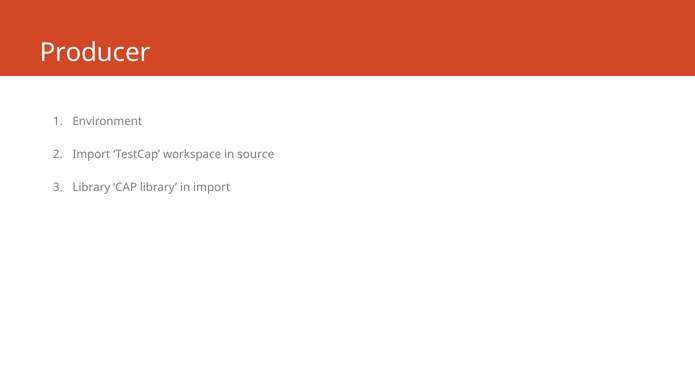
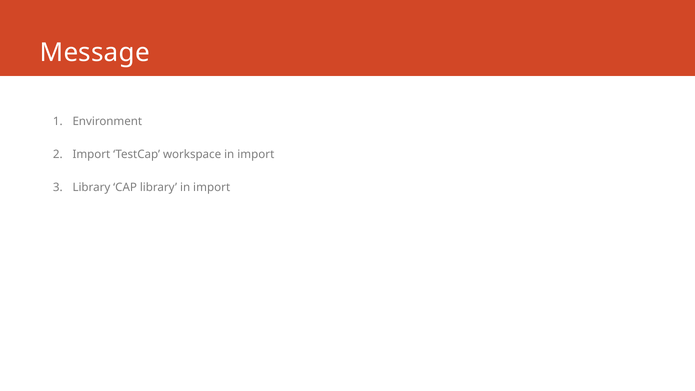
Producer: Producer -> Message
workspace in source: source -> import
